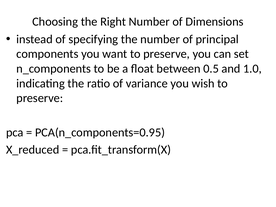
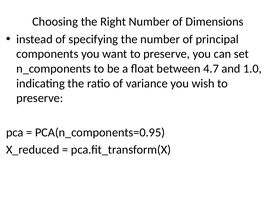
0.5: 0.5 -> 4.7
